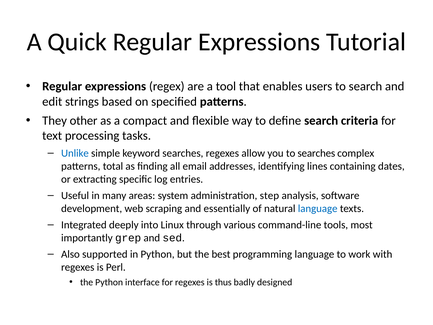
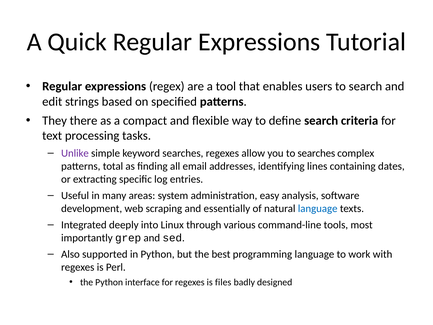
other: other -> there
Unlike colour: blue -> purple
step: step -> easy
thus: thus -> files
